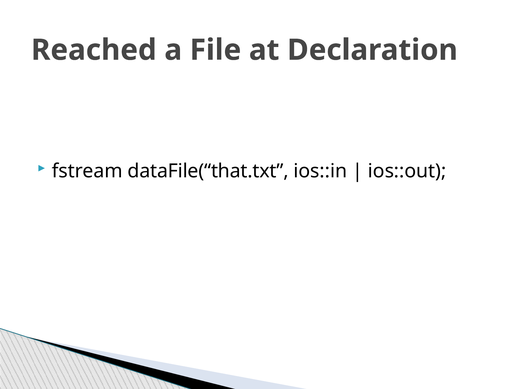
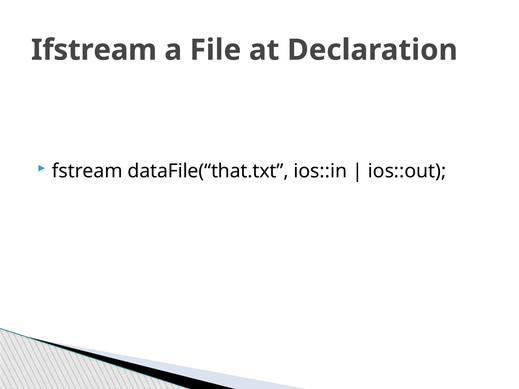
Reached: Reached -> Ifstream
